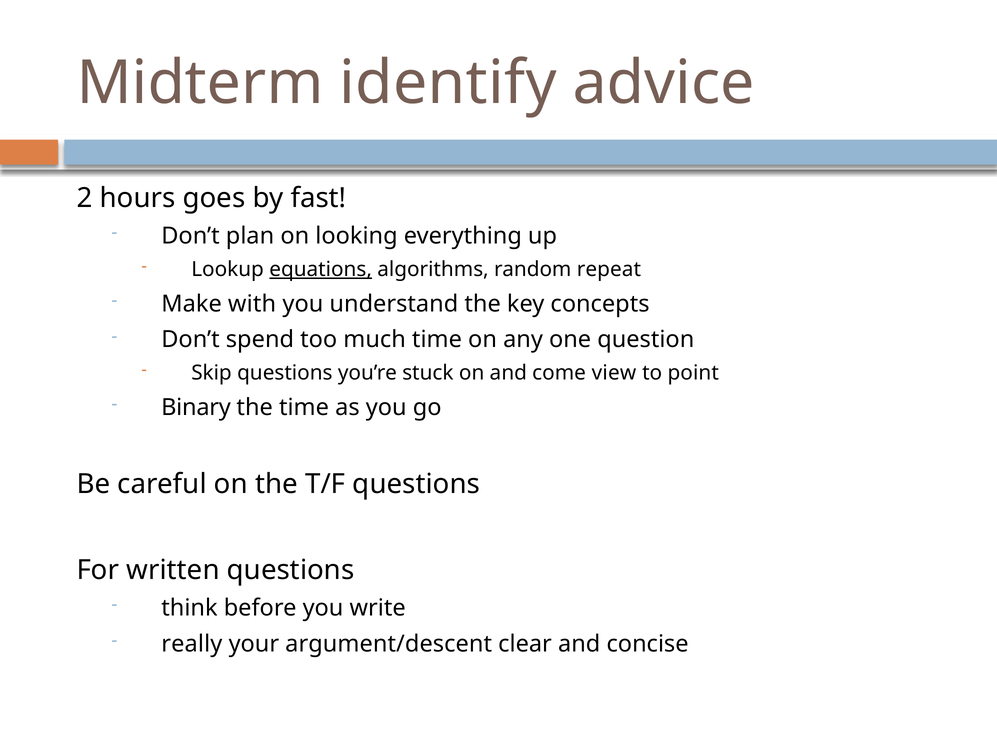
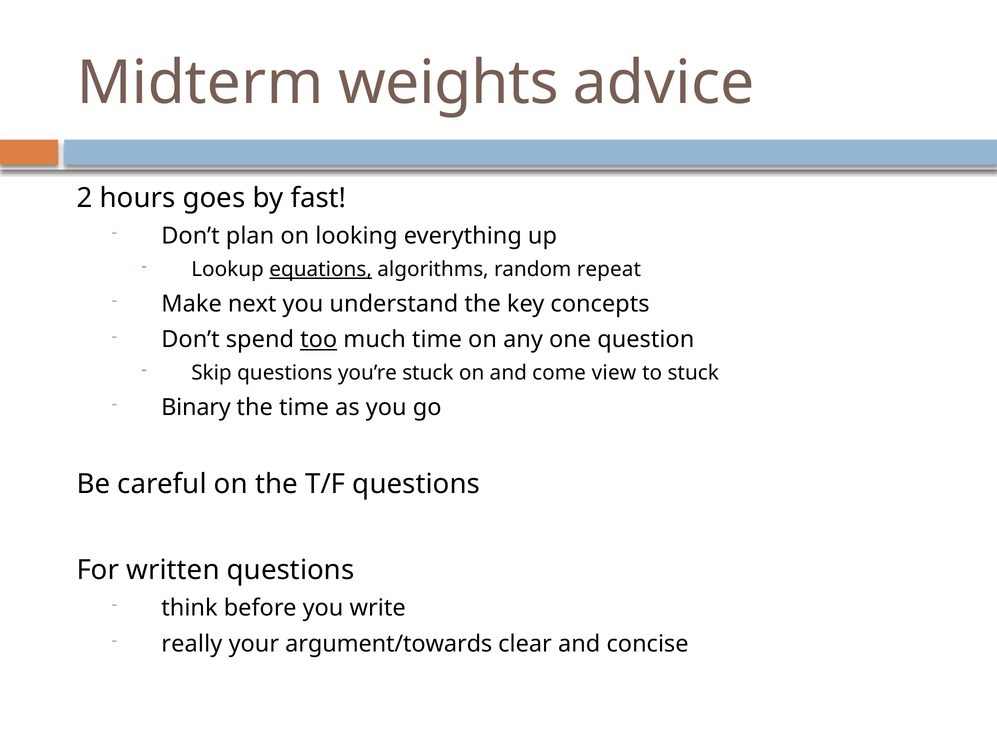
identify: identify -> weights
with: with -> next
too underline: none -> present
to point: point -> stuck
argument/descent: argument/descent -> argument/towards
